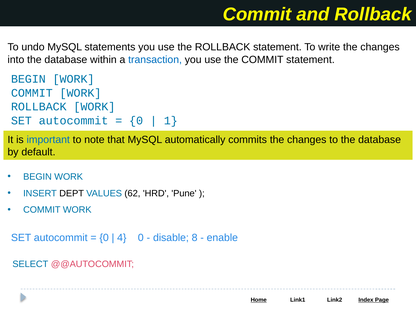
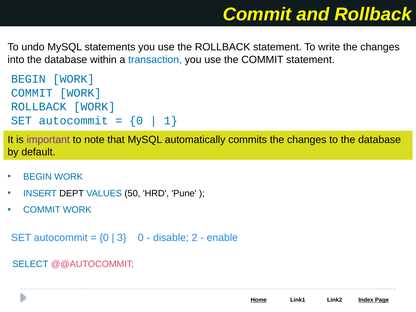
important colour: blue -> purple
62: 62 -> 50
4: 4 -> 3
8: 8 -> 2
